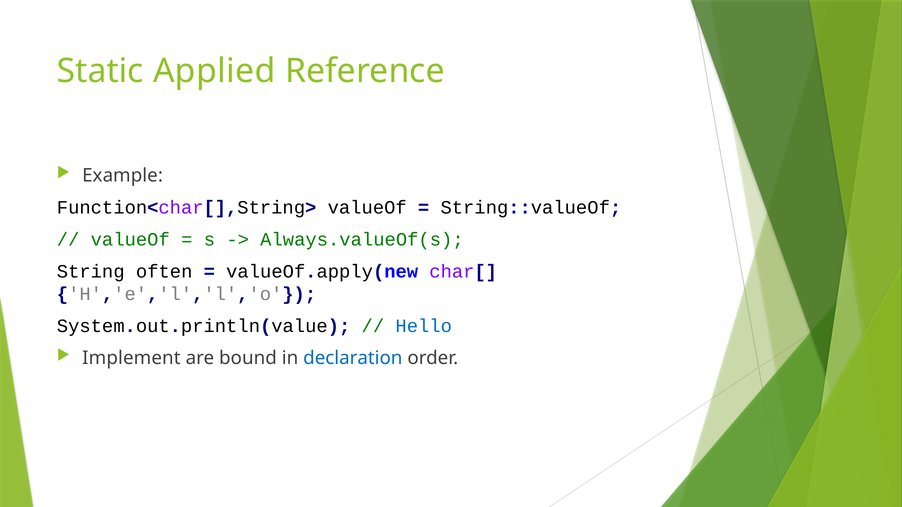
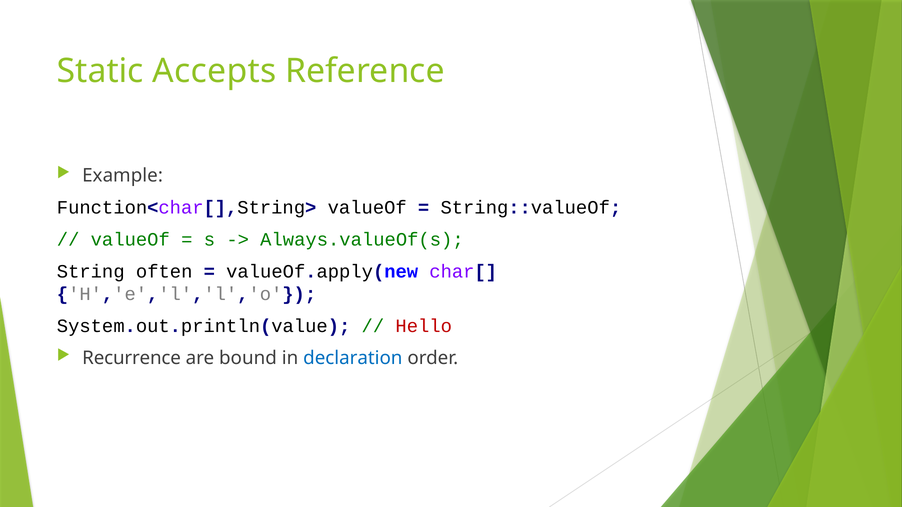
Applied: Applied -> Accepts
Hello colour: blue -> red
Implement: Implement -> Recurrence
